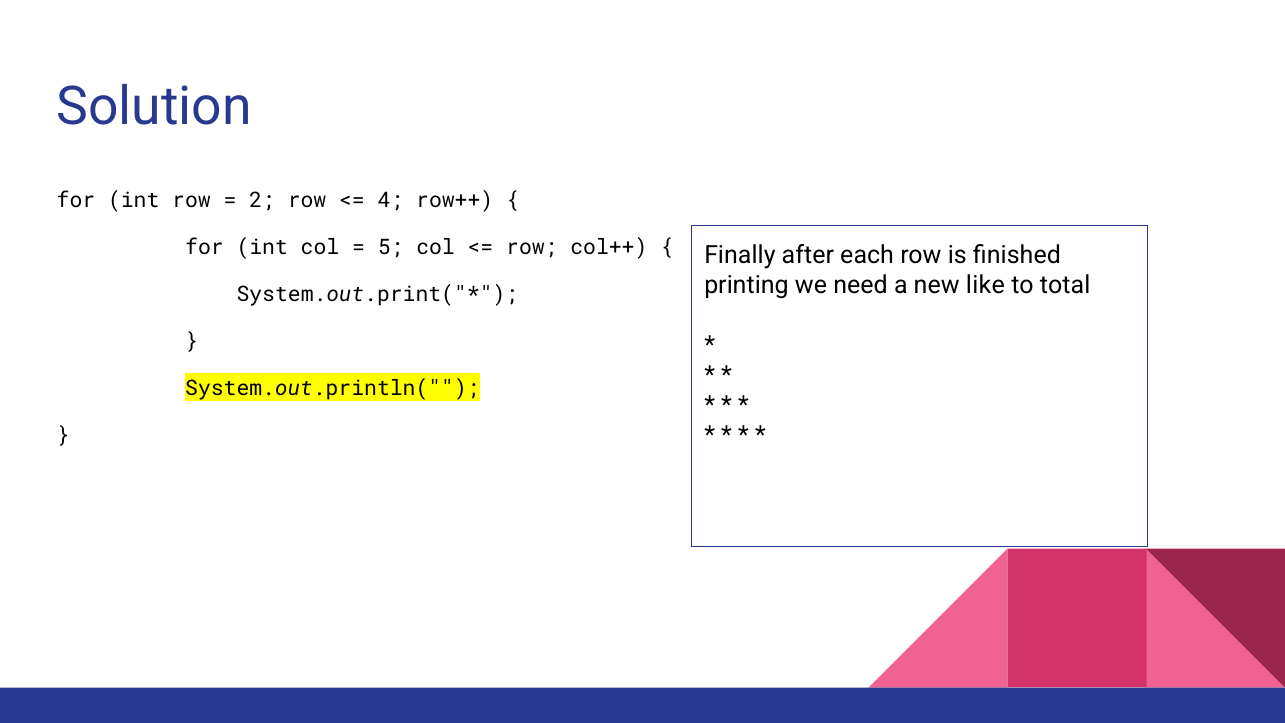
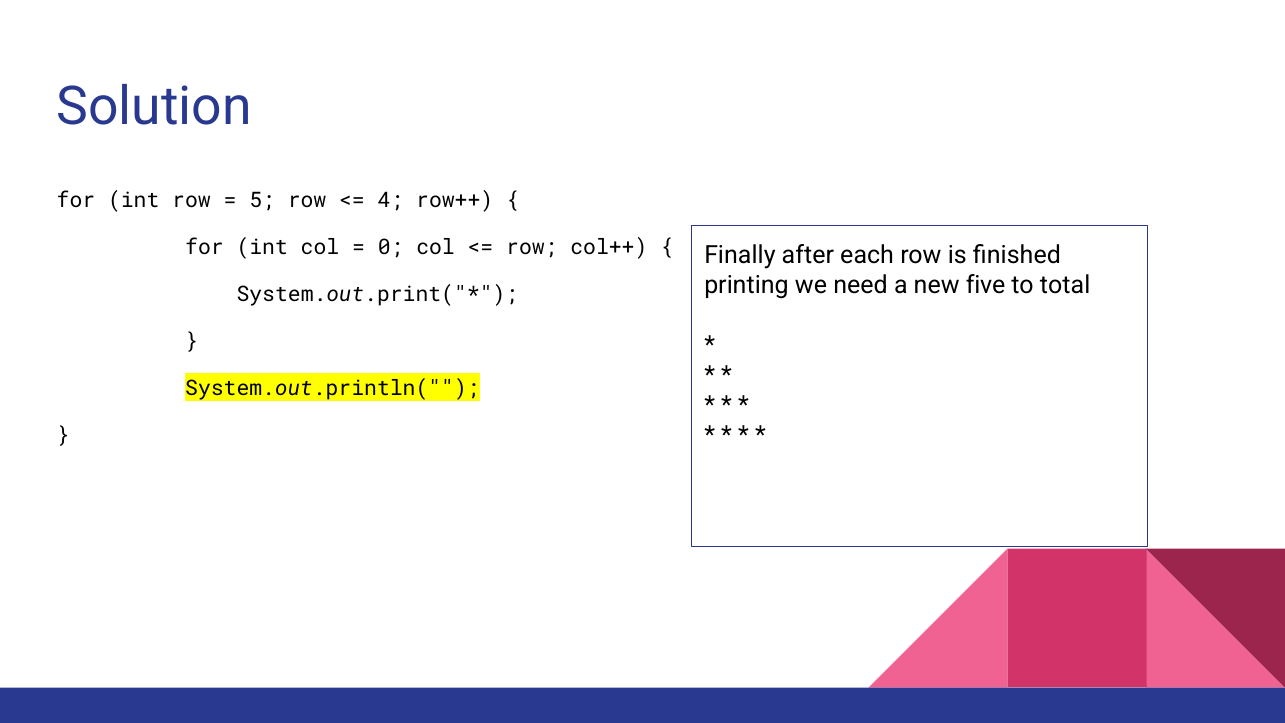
2: 2 -> 5
5: 5 -> 0
like: like -> five
